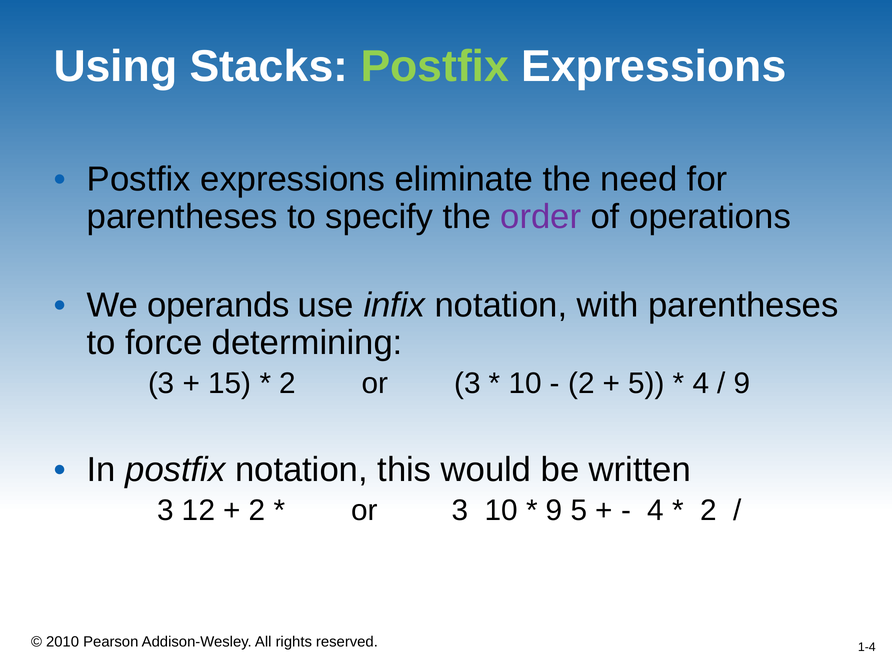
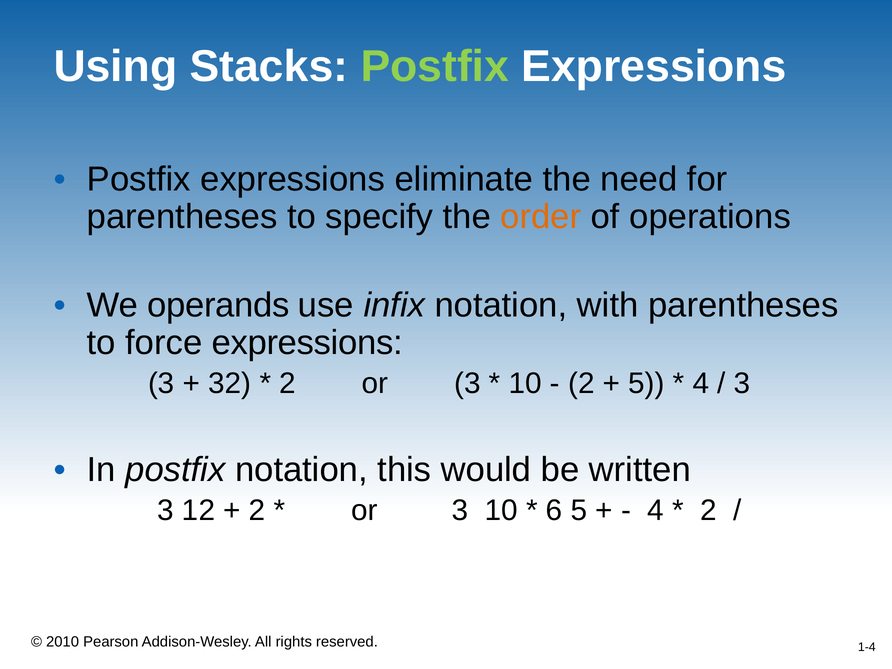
order colour: purple -> orange
force determining: determining -> expressions
15: 15 -> 32
9 at (742, 384): 9 -> 3
9 at (554, 511): 9 -> 6
